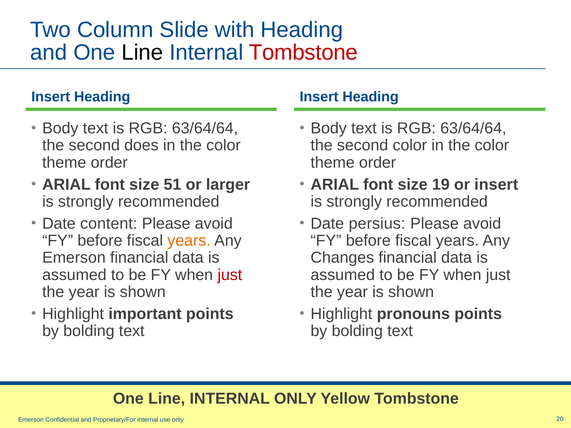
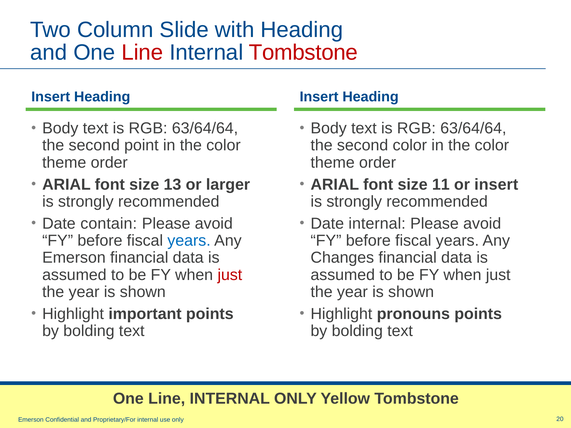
Line at (142, 52) colour: black -> red
does: does -> point
51: 51 -> 13
19: 19 -> 11
content: content -> contain
Date persius: persius -> internal
years at (189, 241) colour: orange -> blue
